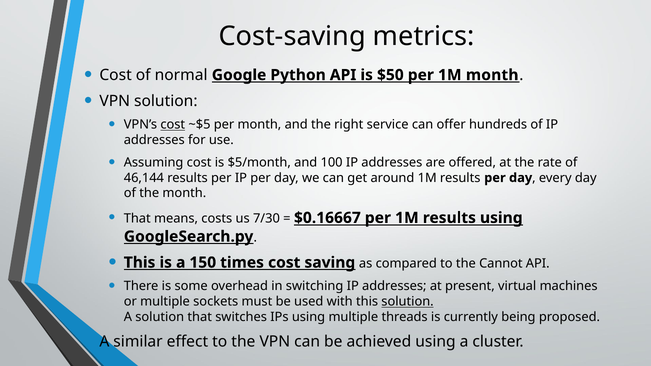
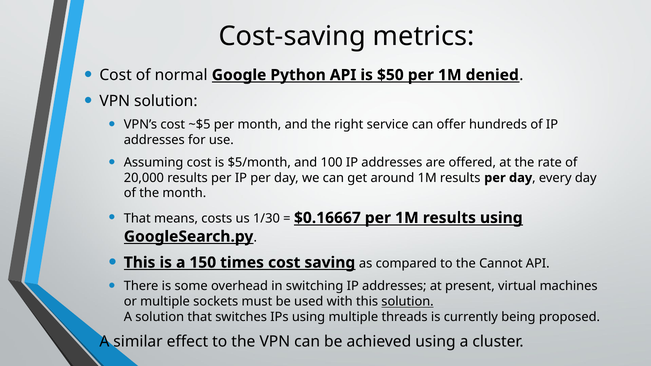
1M month: month -> denied
cost at (173, 125) underline: present -> none
46,144: 46,144 -> 20,000
7/30: 7/30 -> 1/30
